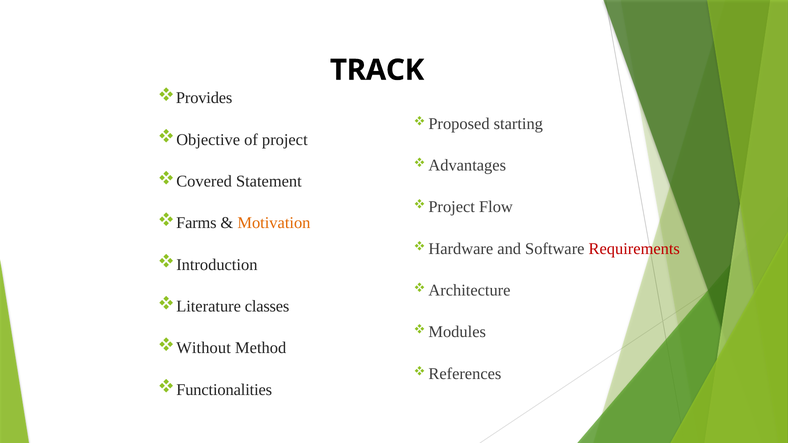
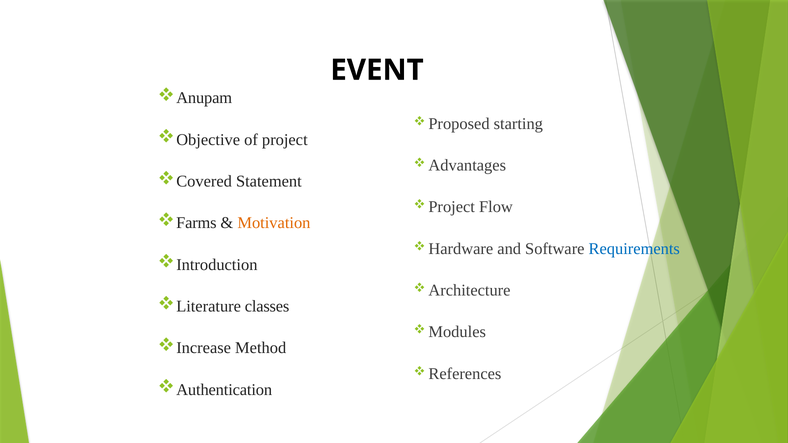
TRACK: TRACK -> EVENT
Provides: Provides -> Anupam
Requirements colour: red -> blue
Without: Without -> Increase
Functionalities: Functionalities -> Authentication
